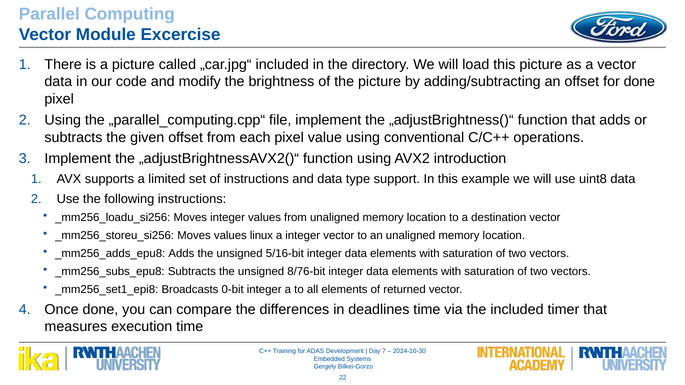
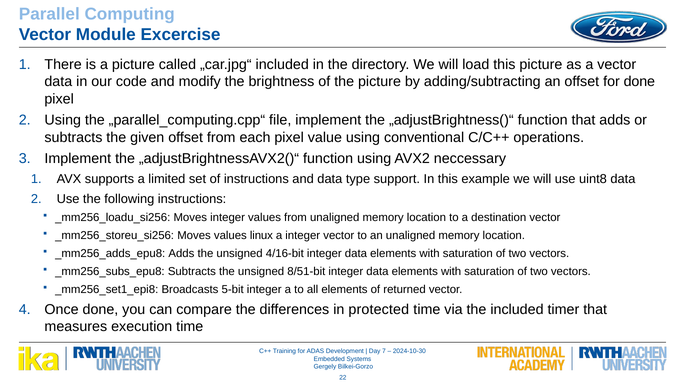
introduction: introduction -> neccessary
5/16-bit: 5/16-bit -> 4/16-bit
8/76-bit: 8/76-bit -> 8/51-bit
0-bit: 0-bit -> 5-bit
deadlines: deadlines -> protected
